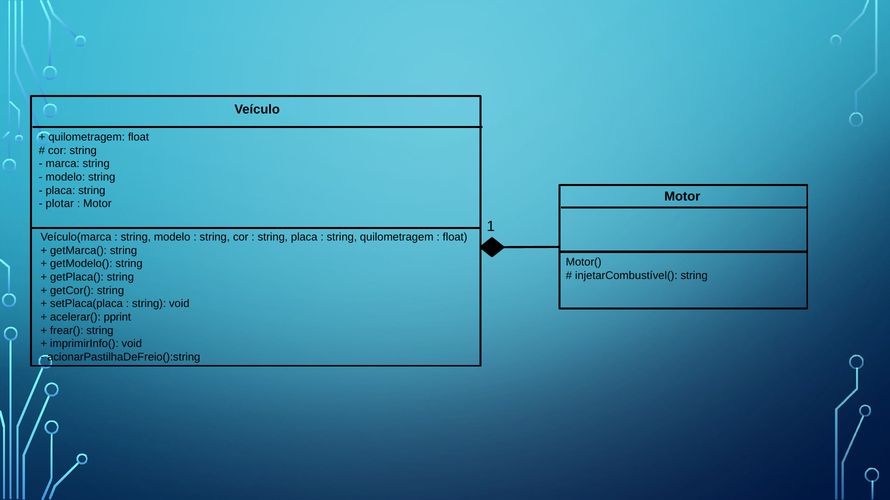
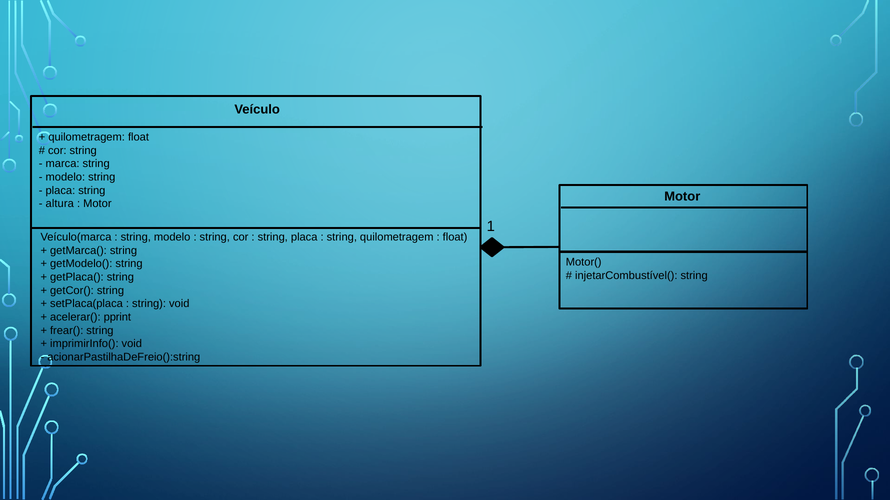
plotar: plotar -> altura
